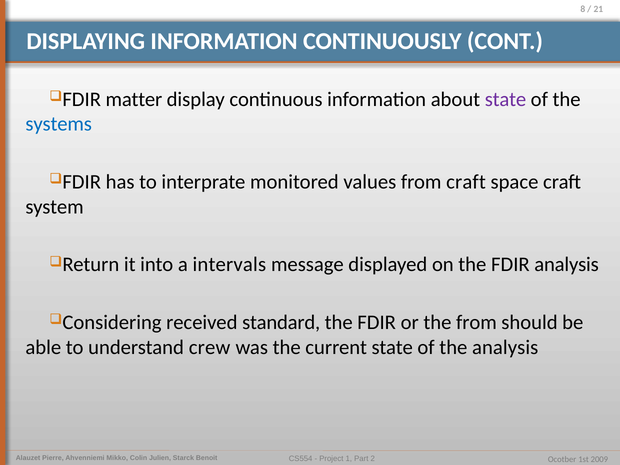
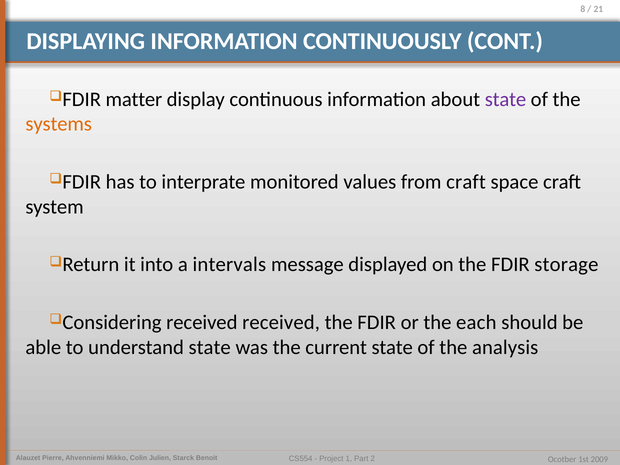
systems colour: blue -> orange
FDIR analysis: analysis -> storage
received standard: standard -> received
the from: from -> each
understand crew: crew -> state
